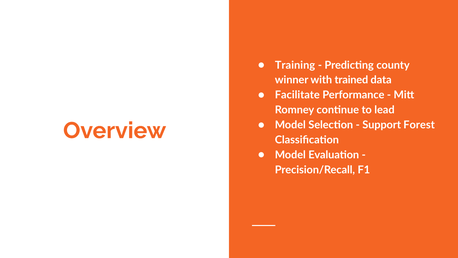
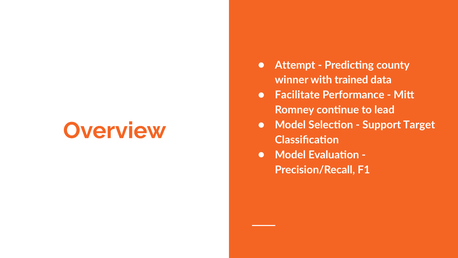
Training: Training -> Attempt
Forest: Forest -> Target
